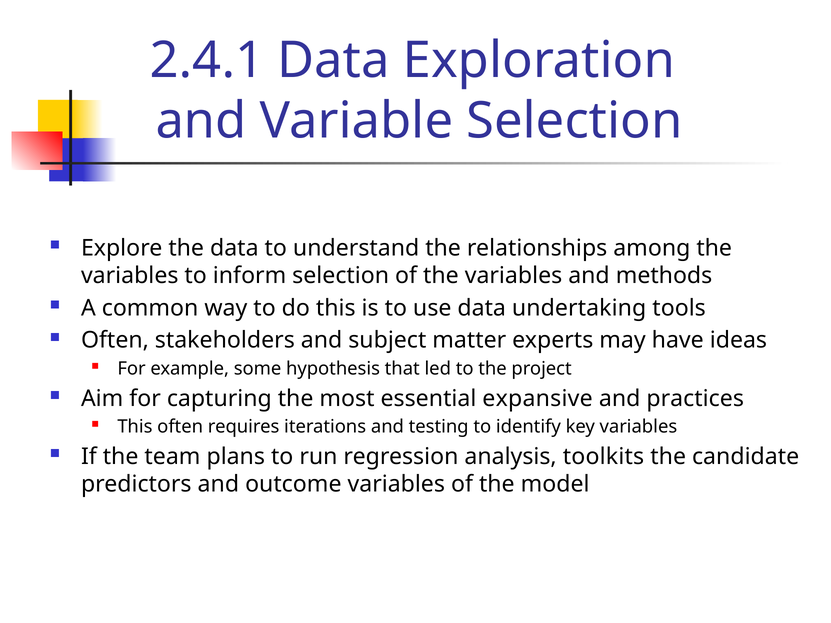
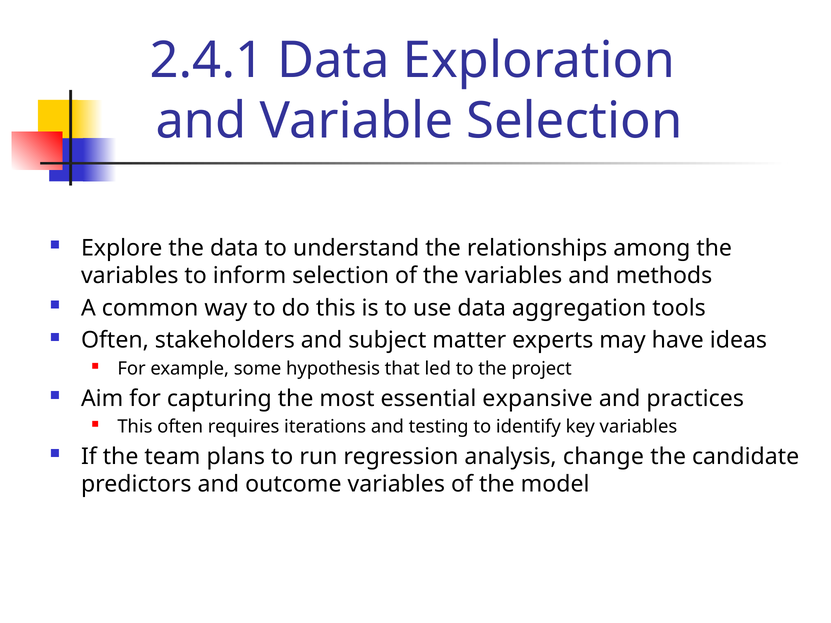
undertaking: undertaking -> aggregation
toolkits: toolkits -> change
